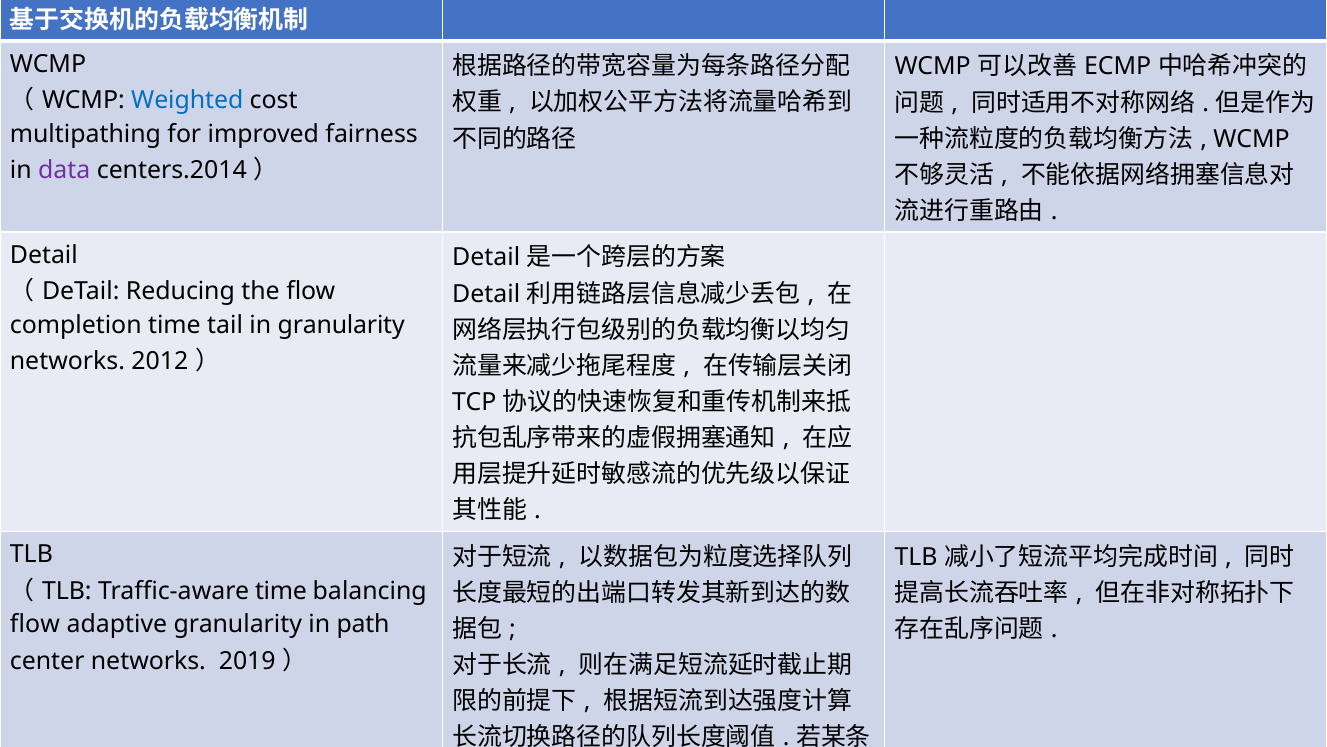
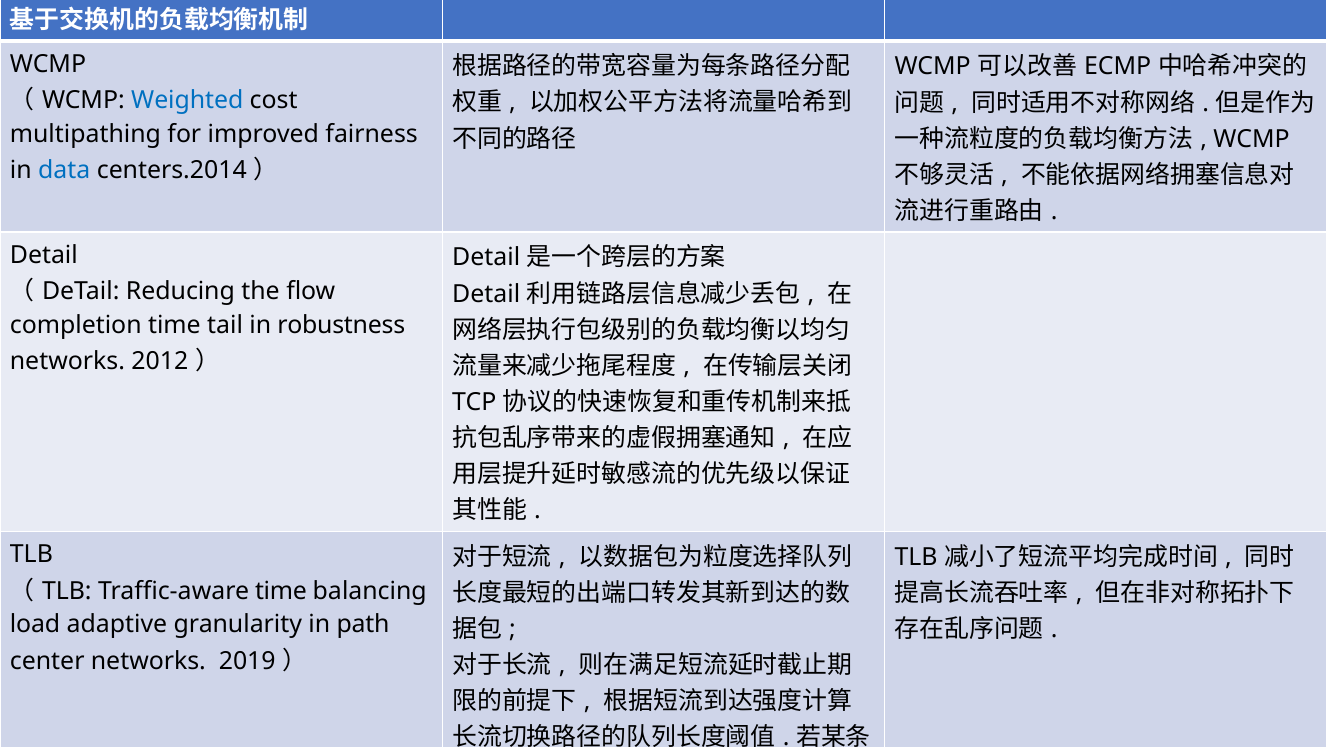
data colour: purple -> blue
in granularity: granularity -> robustness
flow at (35, 624): flow -> load
